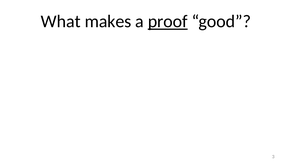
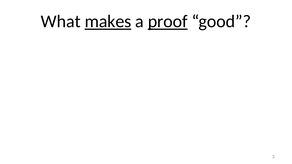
makes underline: none -> present
